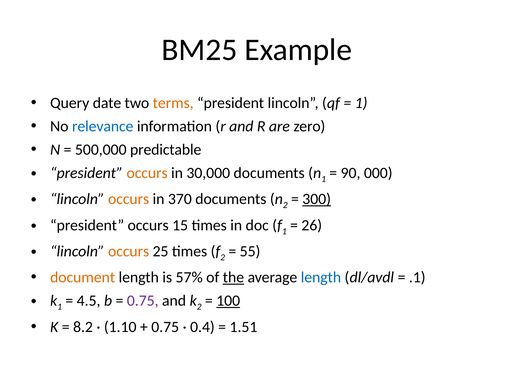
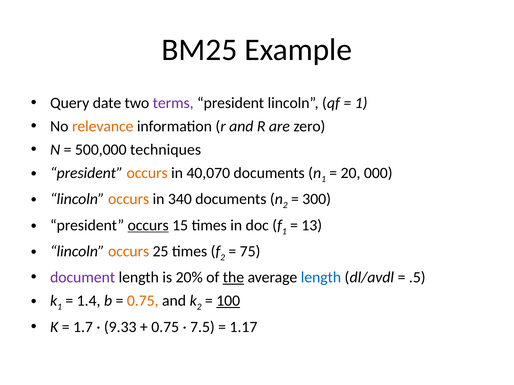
terms colour: orange -> purple
relevance colour: blue -> orange
predictable: predictable -> techniques
30,000: 30,000 -> 40,070
90: 90 -> 20
370: 370 -> 340
300 underline: present -> none
occurs at (148, 226) underline: none -> present
26: 26 -> 13
55: 55 -> 75
document colour: orange -> purple
57%: 57% -> 20%
.1: .1 -> .5
4.5: 4.5 -> 1.4
0.75 at (143, 301) colour: purple -> orange
8.2: 8.2 -> 1.7
1.10: 1.10 -> 9.33
0.4: 0.4 -> 7.5
1.51: 1.51 -> 1.17
